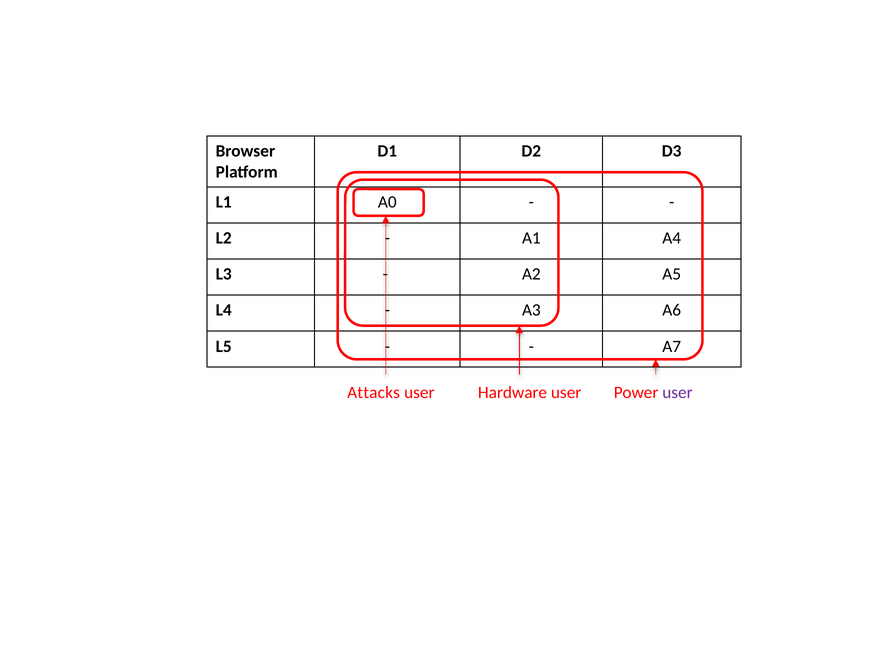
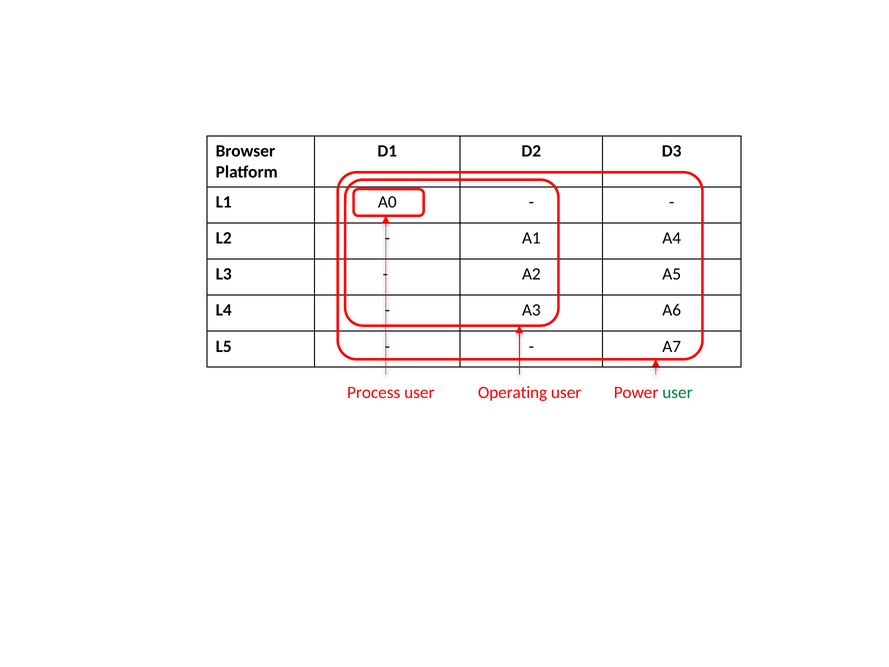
Attacks: Attacks -> Process
Hardware: Hardware -> Operating
user at (678, 392) colour: purple -> green
